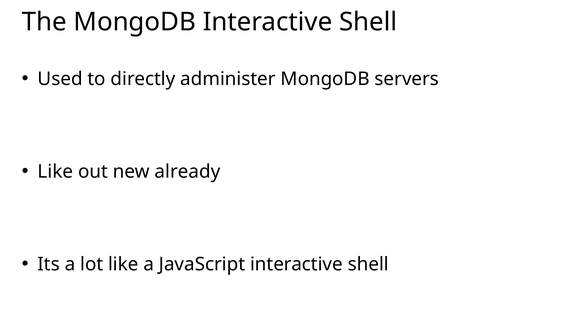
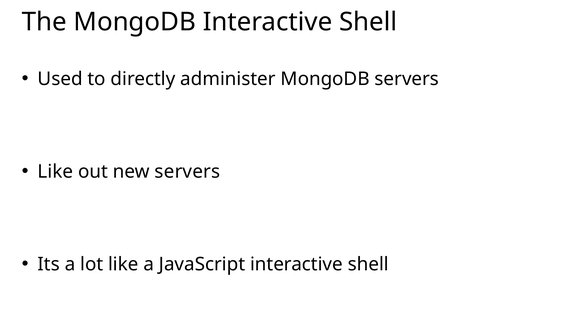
new already: already -> servers
